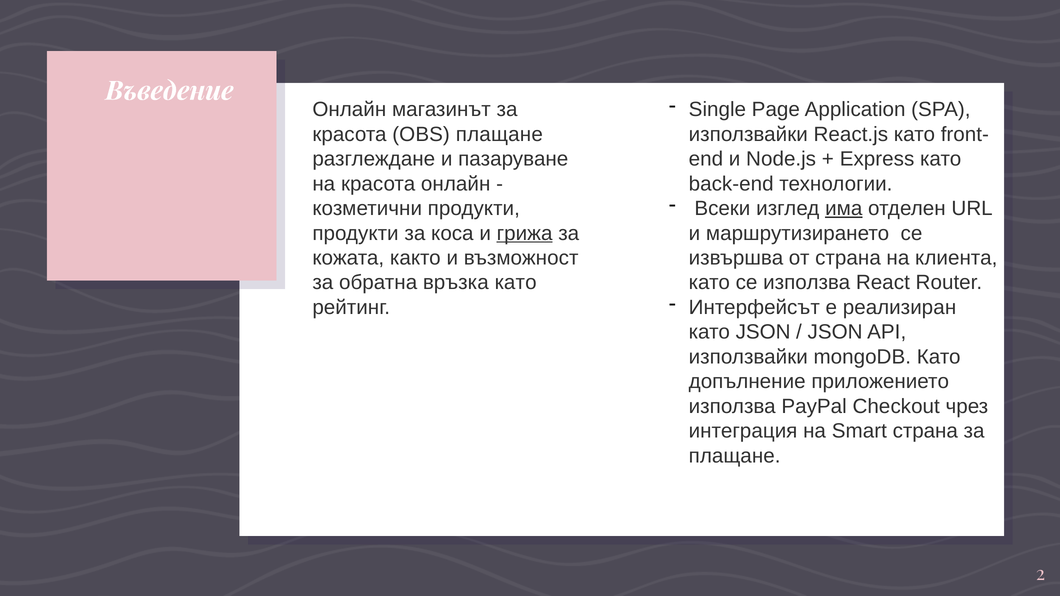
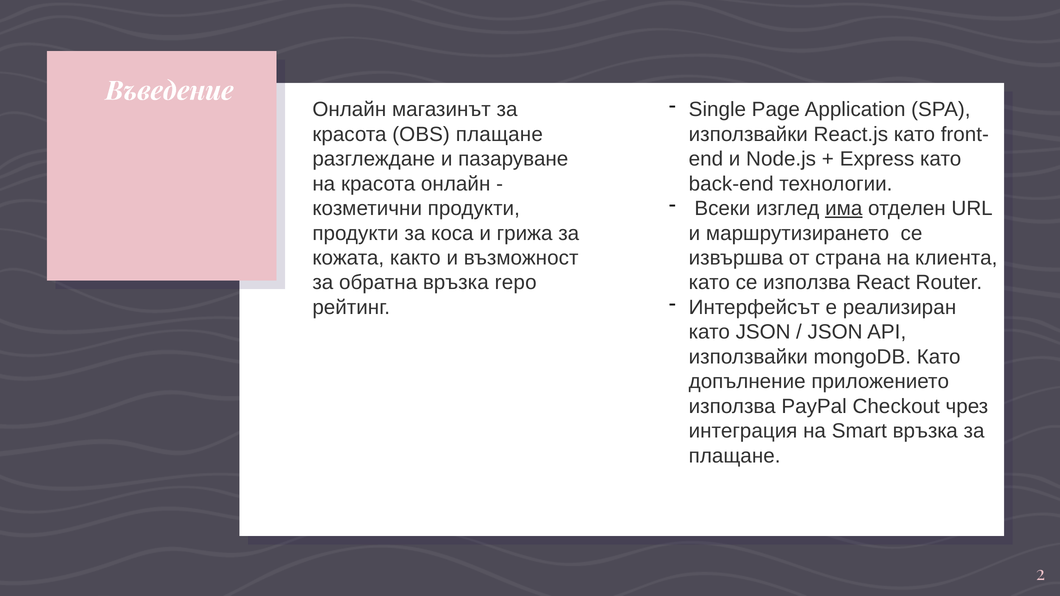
грижа underline: present -> none
връзка като: като -> repo
Smart страна: страна -> връзка
